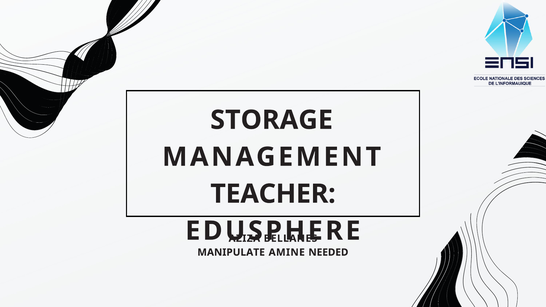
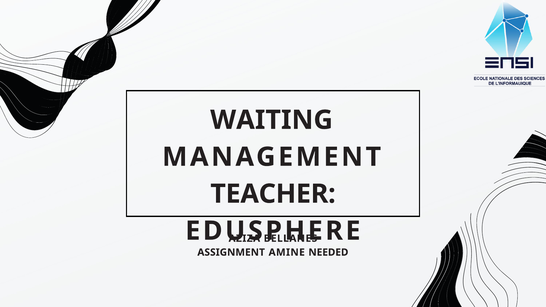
STORAGE: STORAGE -> WAITING
MANIPULATE: MANIPULATE -> ASSIGNMENT
